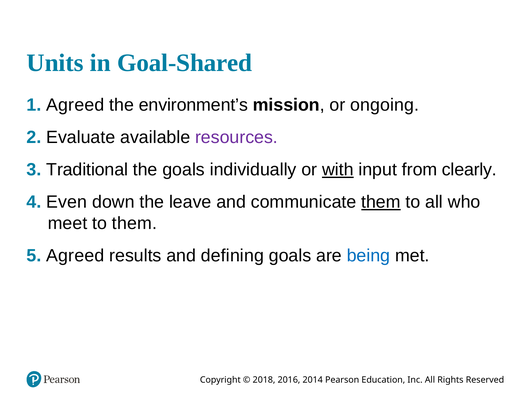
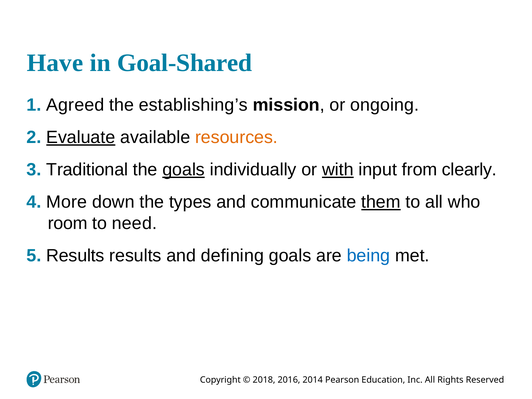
Units: Units -> Have
environment’s: environment’s -> establishing’s
Evaluate underline: none -> present
resources colour: purple -> orange
goals at (184, 170) underline: none -> present
Even: Even -> More
leave: leave -> types
meet: meet -> room
to them: them -> need
5 Agreed: Agreed -> Results
